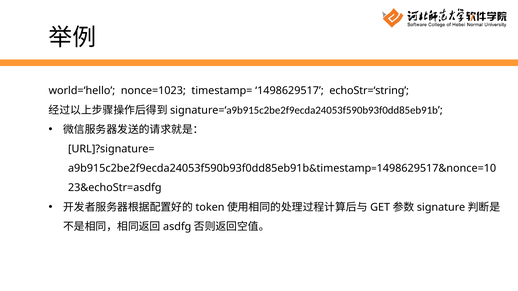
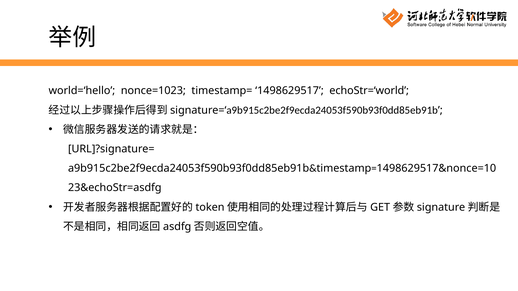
echoStr=‘string: echoStr=‘string -> echoStr=‘world
